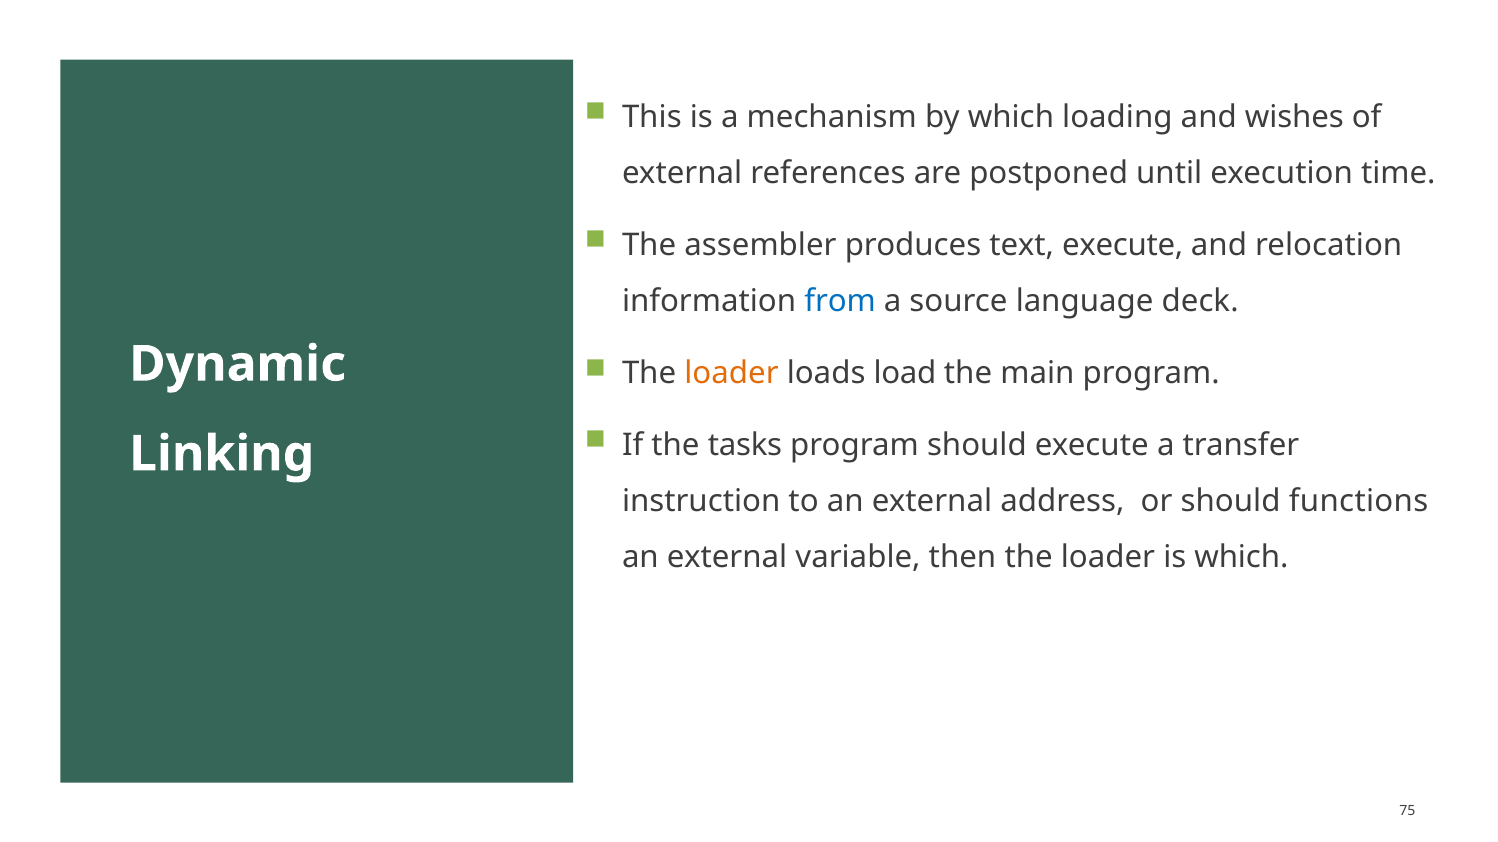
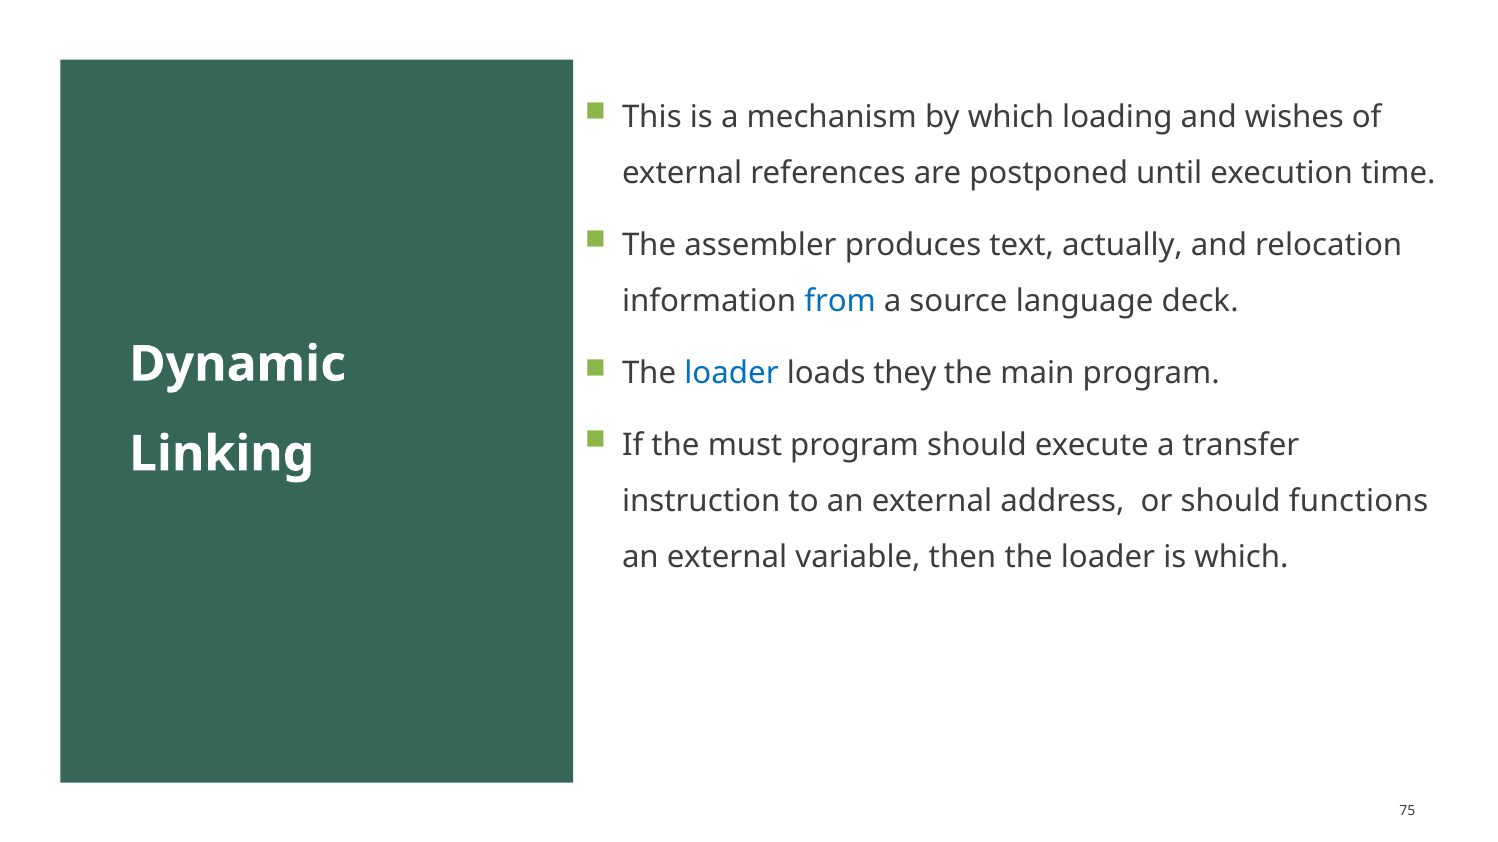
text execute: execute -> actually
loader at (732, 374) colour: orange -> blue
load: load -> they
tasks: tasks -> must
